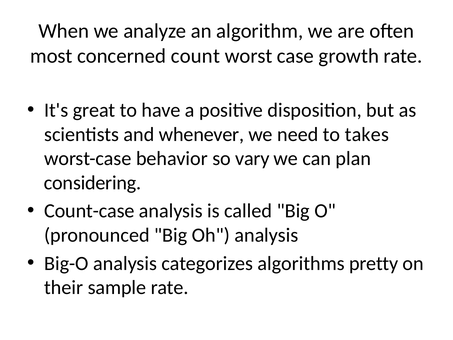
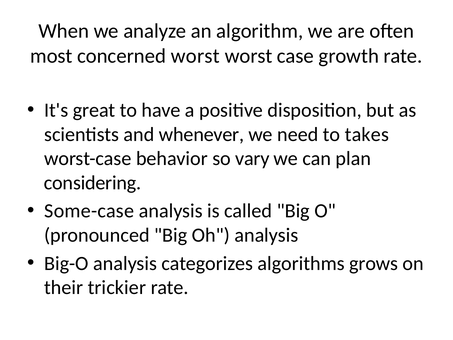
concerned count: count -> worst
Count-case: Count-case -> Some-case
pretty: pretty -> grows
sample: sample -> trickier
